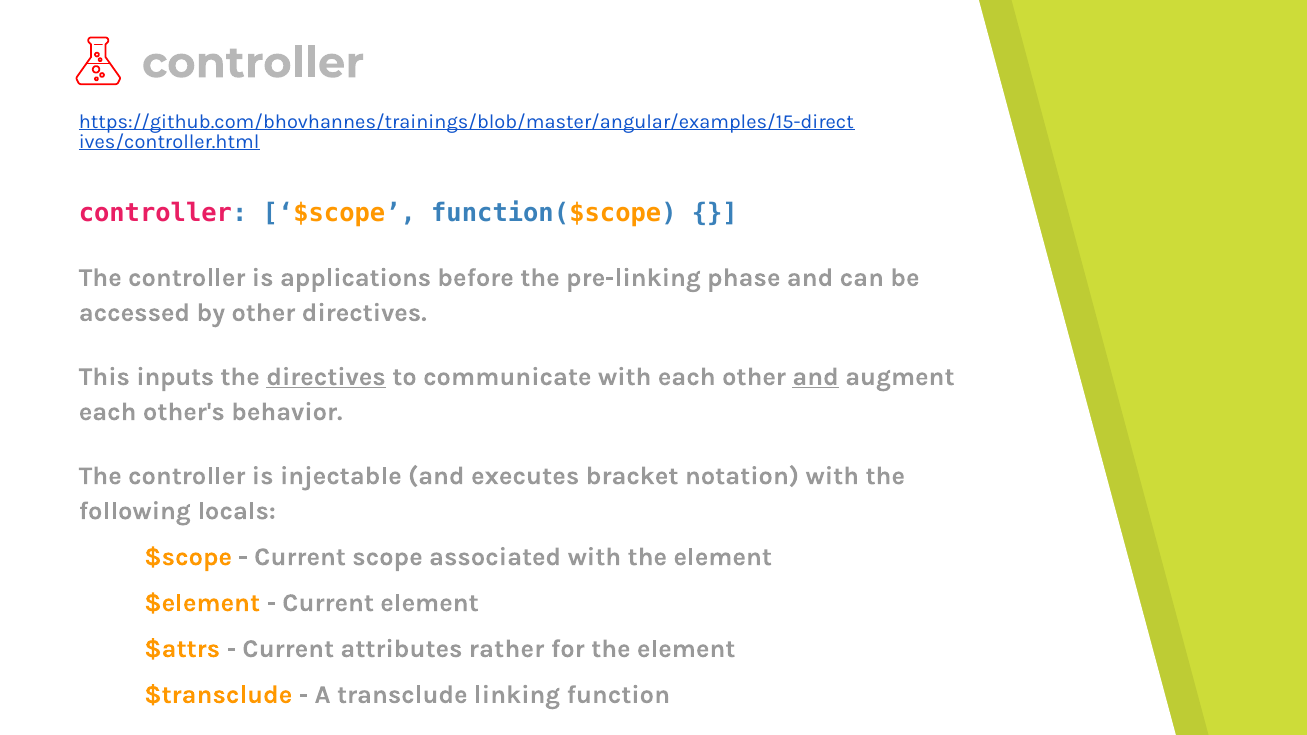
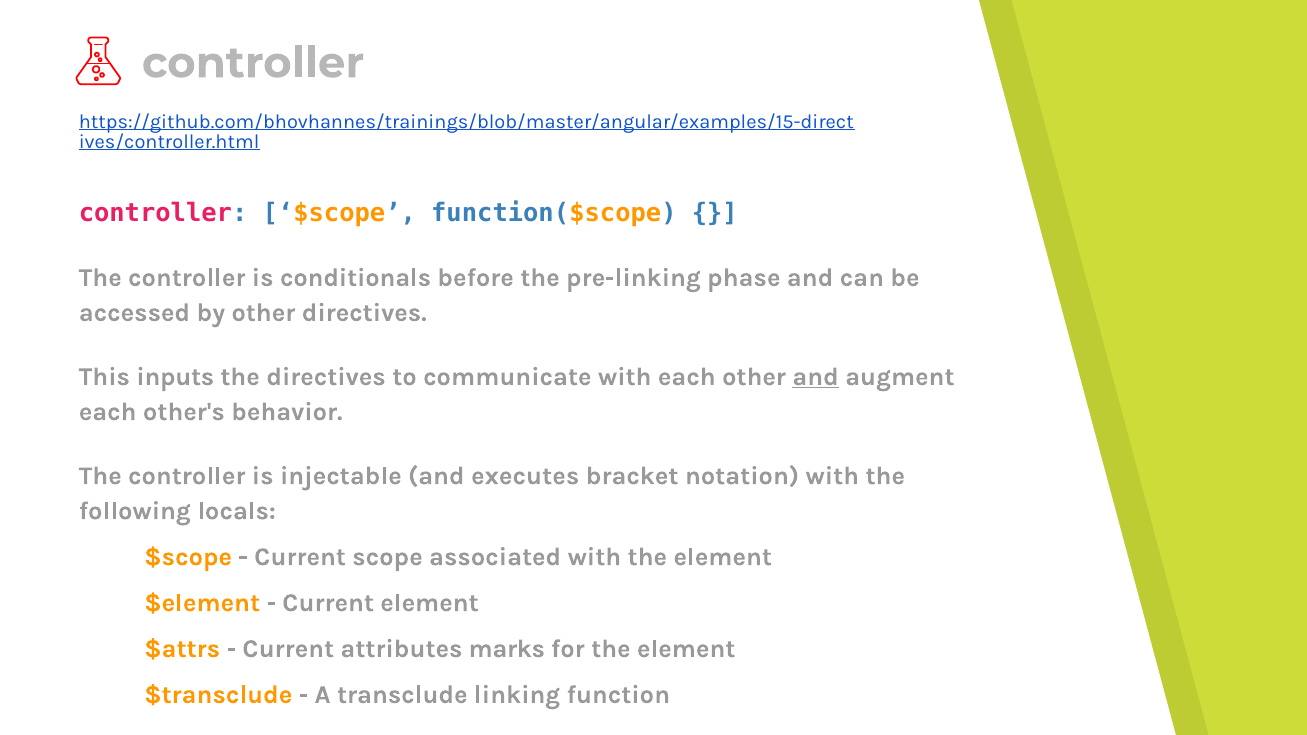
applications: applications -> conditionals
directives at (326, 377) underline: present -> none
rather: rather -> marks
